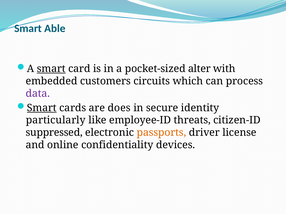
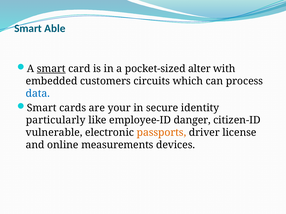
data colour: purple -> blue
Smart at (42, 108) underline: present -> none
does: does -> your
threats: threats -> danger
suppressed: suppressed -> vulnerable
confidentiality: confidentiality -> measurements
